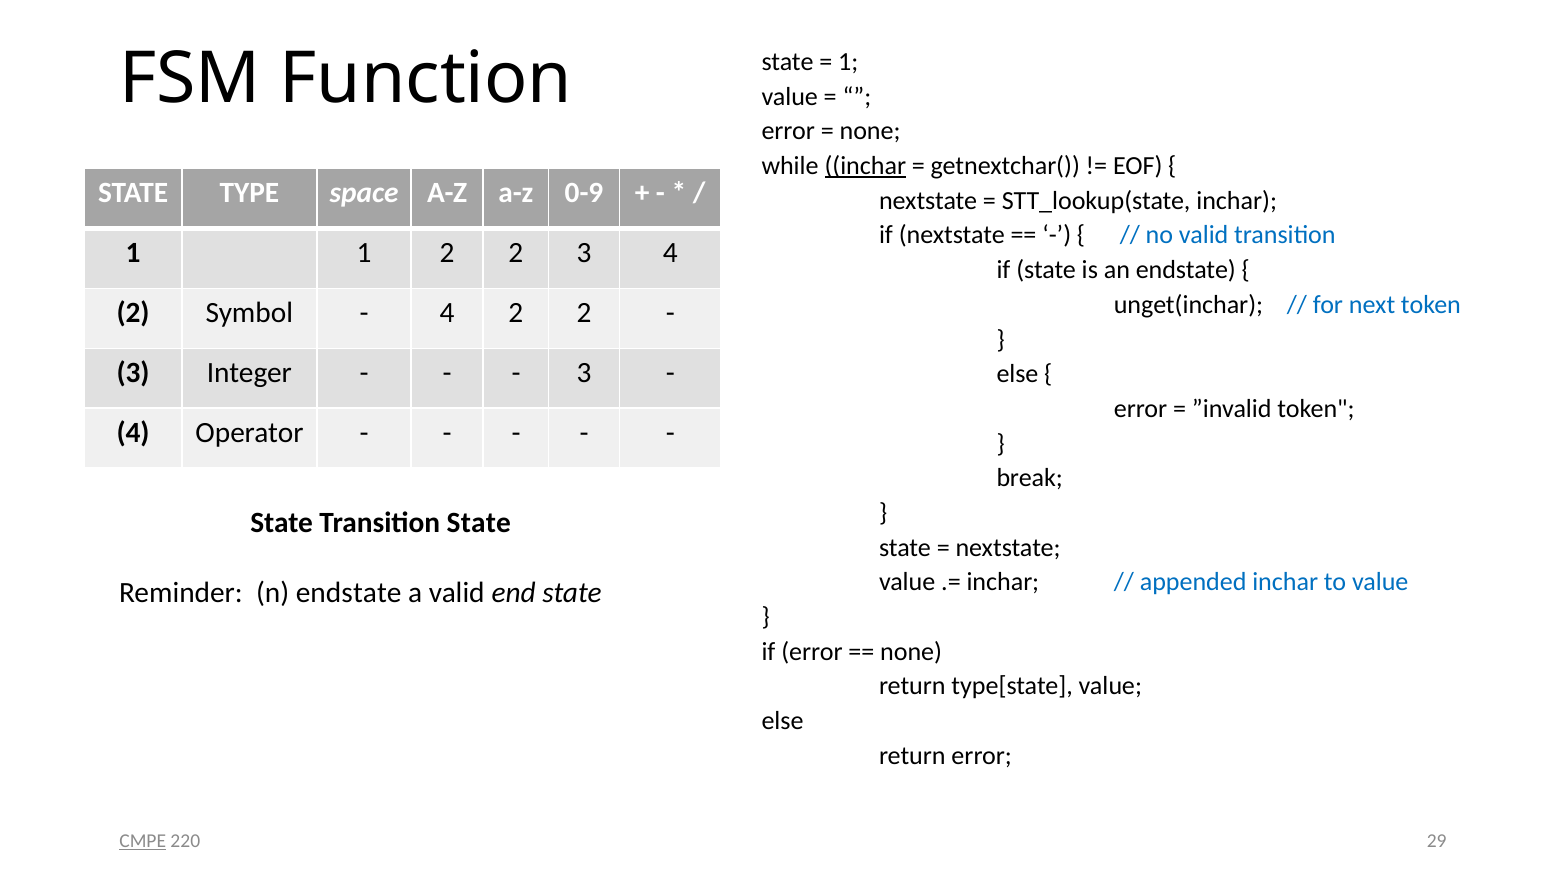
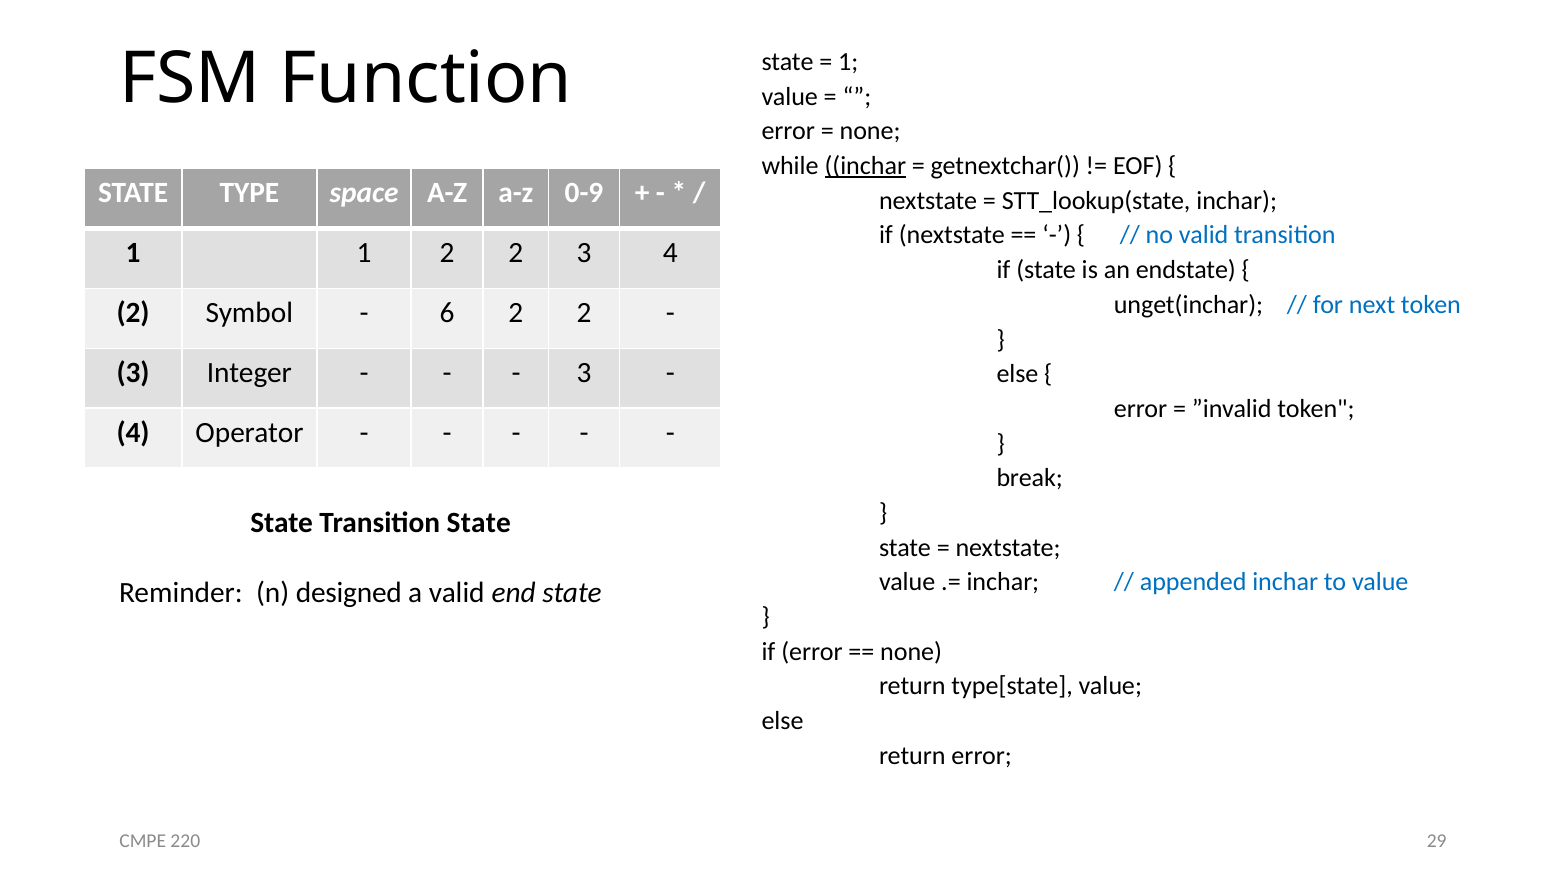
4 at (447, 312): 4 -> 6
n endstate: endstate -> designed
CMPE underline: present -> none
